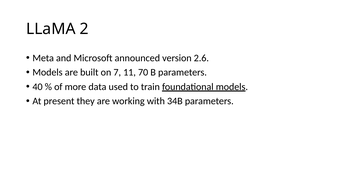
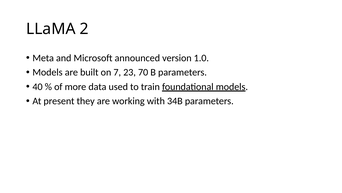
2.6: 2.6 -> 1.0
11: 11 -> 23
